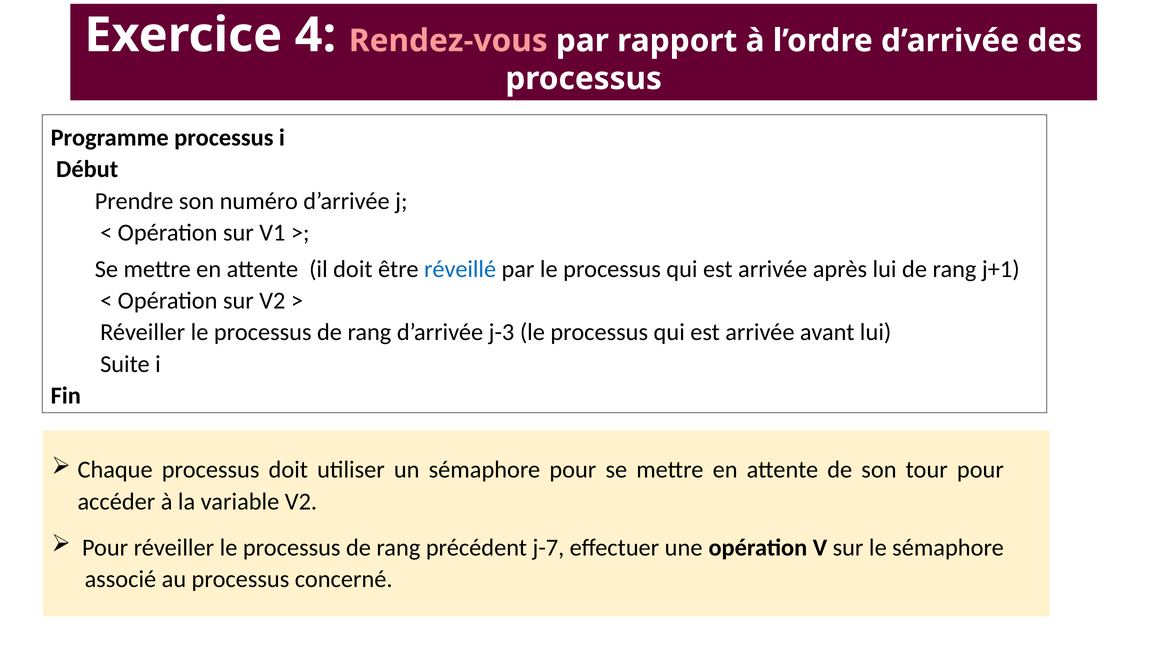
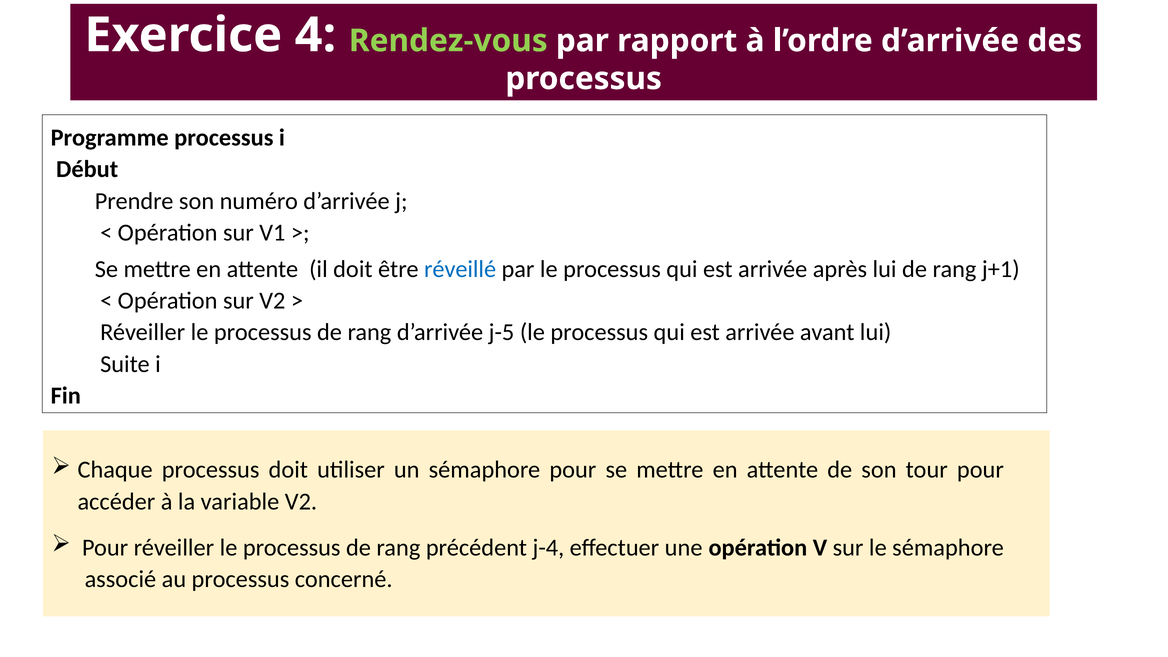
Rendez-vous colour: pink -> light green
j-3: j-3 -> j-5
j-7: j-7 -> j-4
